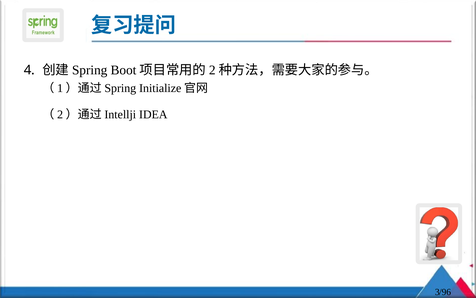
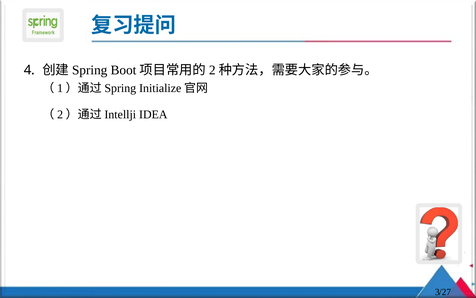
/96: /96 -> /27
